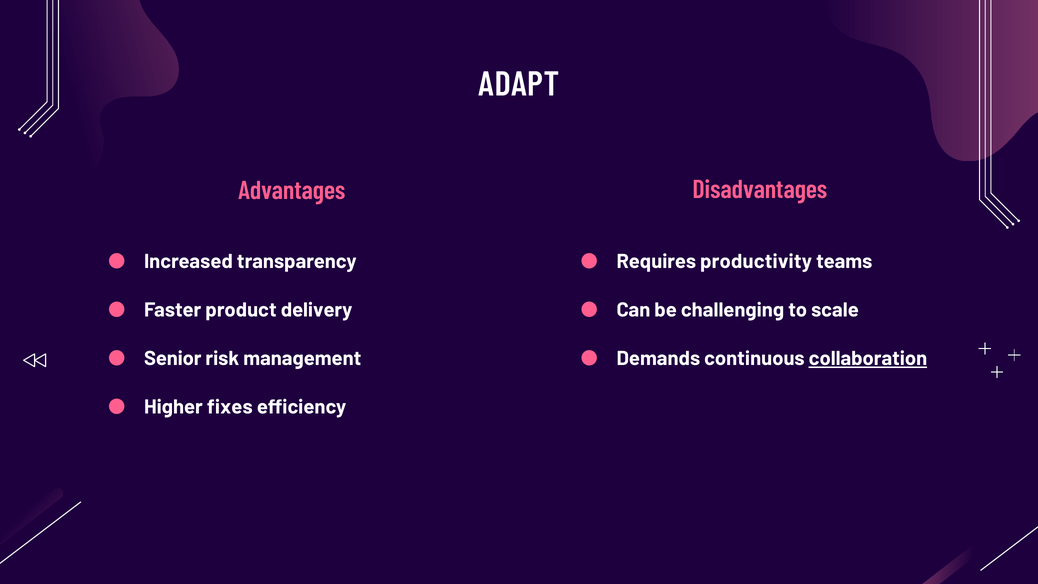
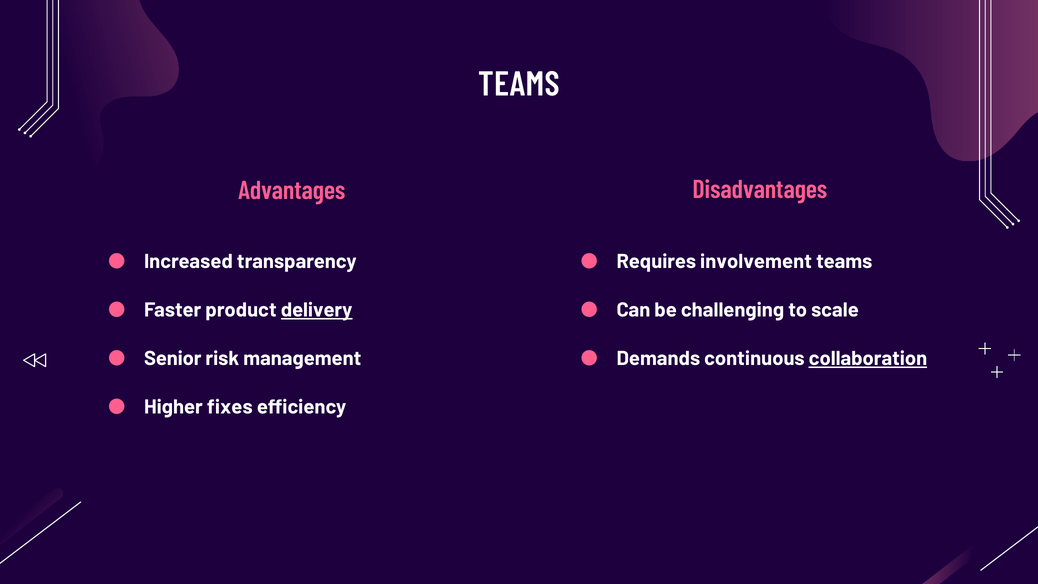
ADAPT at (519, 84): ADAPT -> TEAMS
productivity: productivity -> involvement
delivery underline: none -> present
